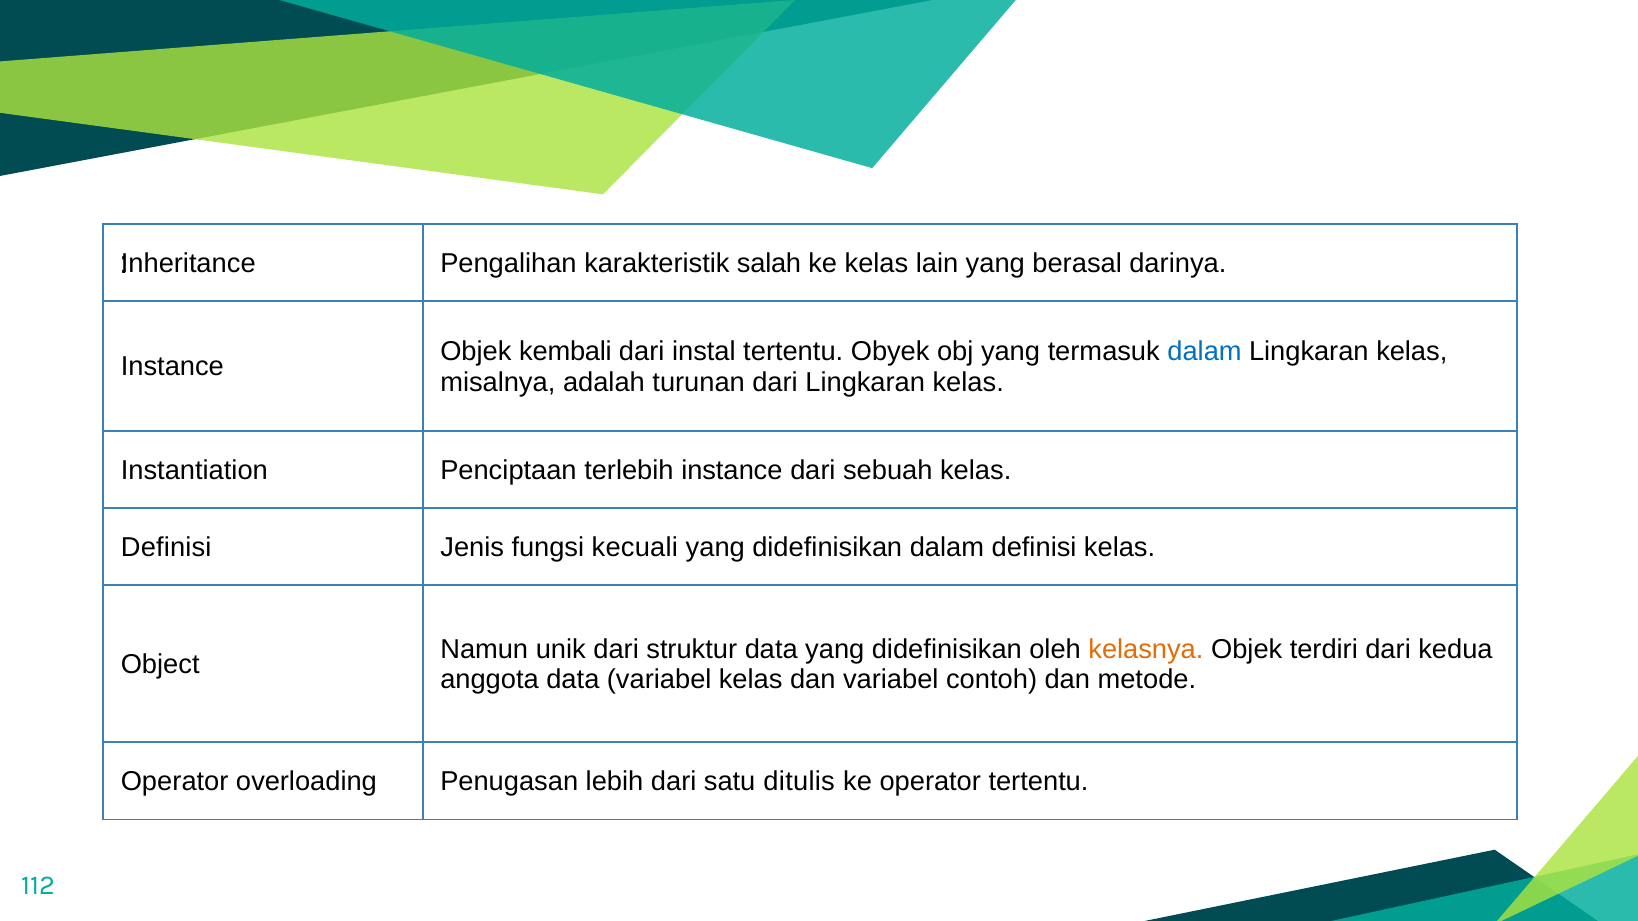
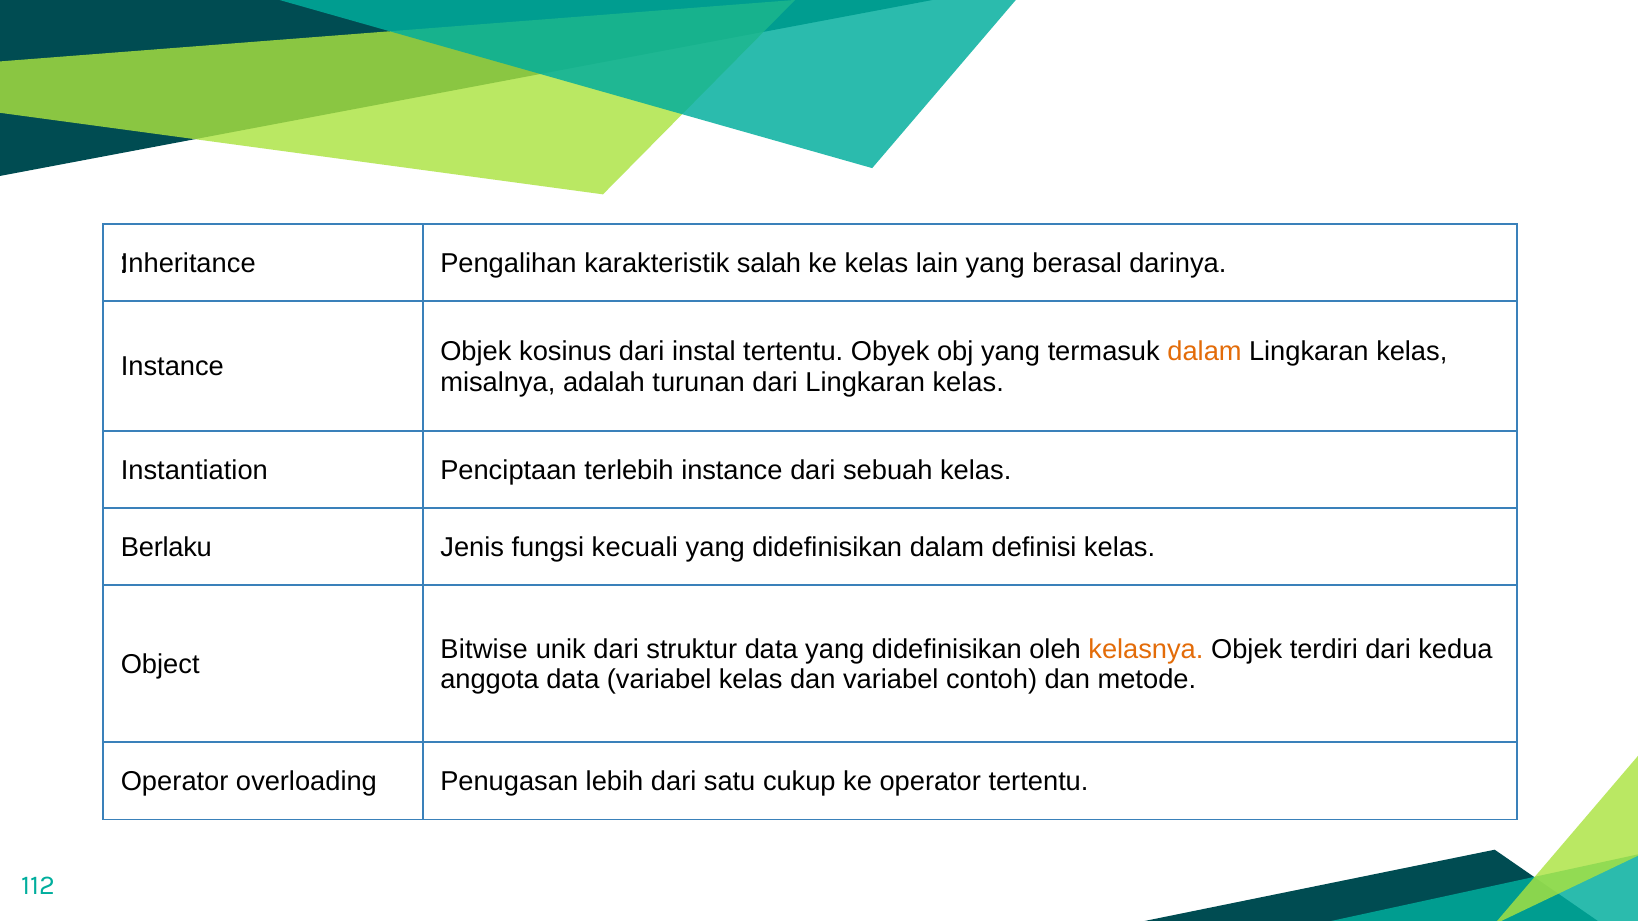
kembali: kembali -> kosinus
dalam at (1205, 352) colour: blue -> orange
Definisi at (166, 548): Definisi -> Berlaku
Namun: Namun -> Bitwise
ditulis: ditulis -> cukup
